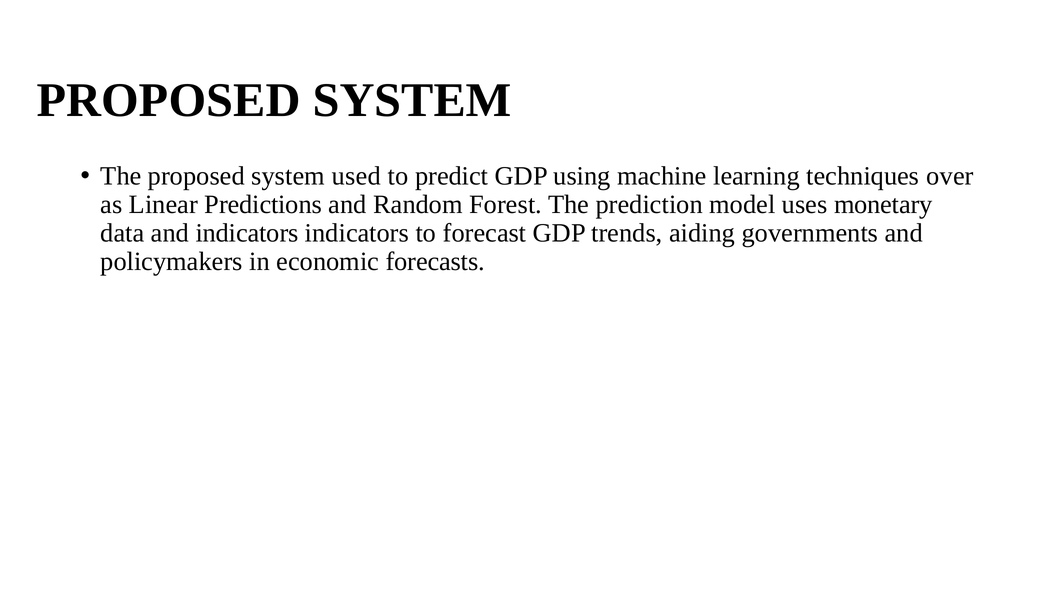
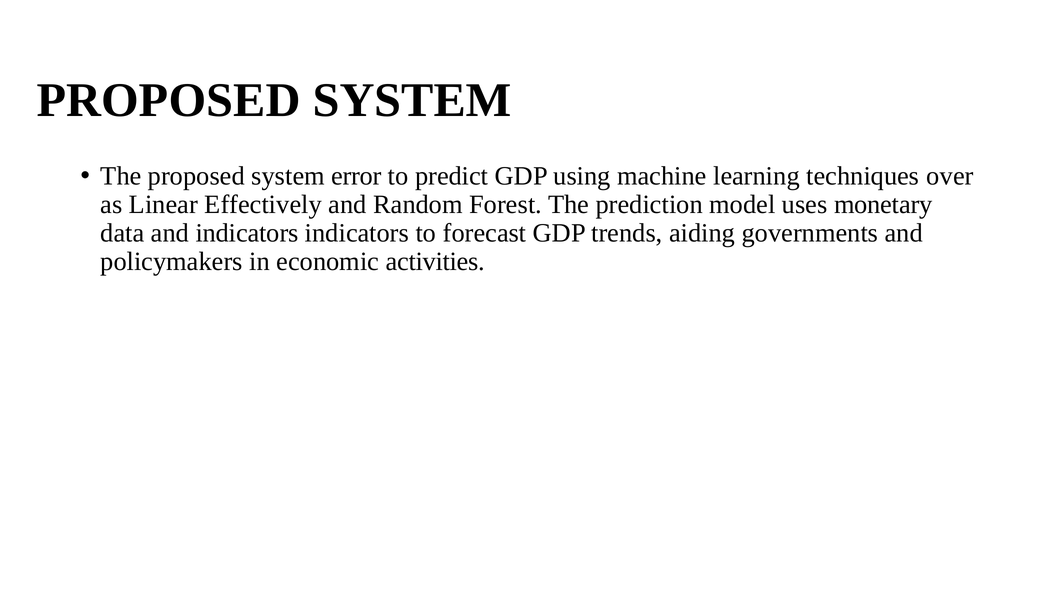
used: used -> error
Predictions: Predictions -> Effectively
forecasts: forecasts -> activities
